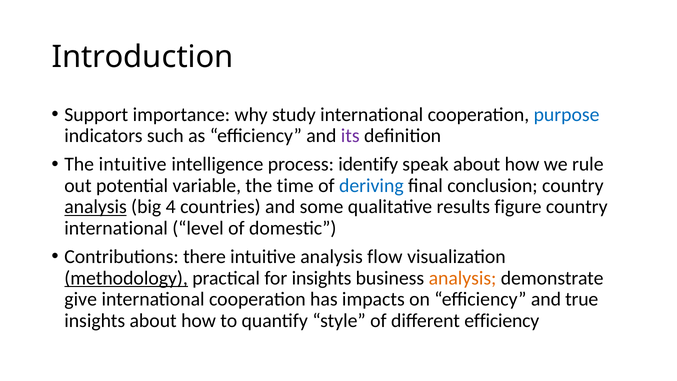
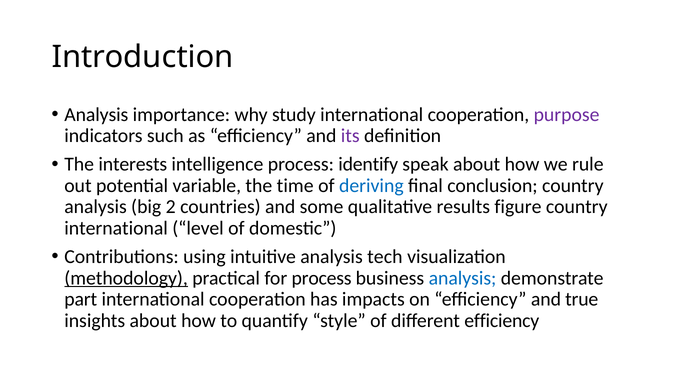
Support at (96, 114): Support -> Analysis
purpose colour: blue -> purple
The intuitive: intuitive -> interests
analysis at (96, 207) underline: present -> none
4: 4 -> 2
there: there -> using
flow: flow -> tech
for insights: insights -> process
analysis at (462, 278) colour: orange -> blue
give: give -> part
